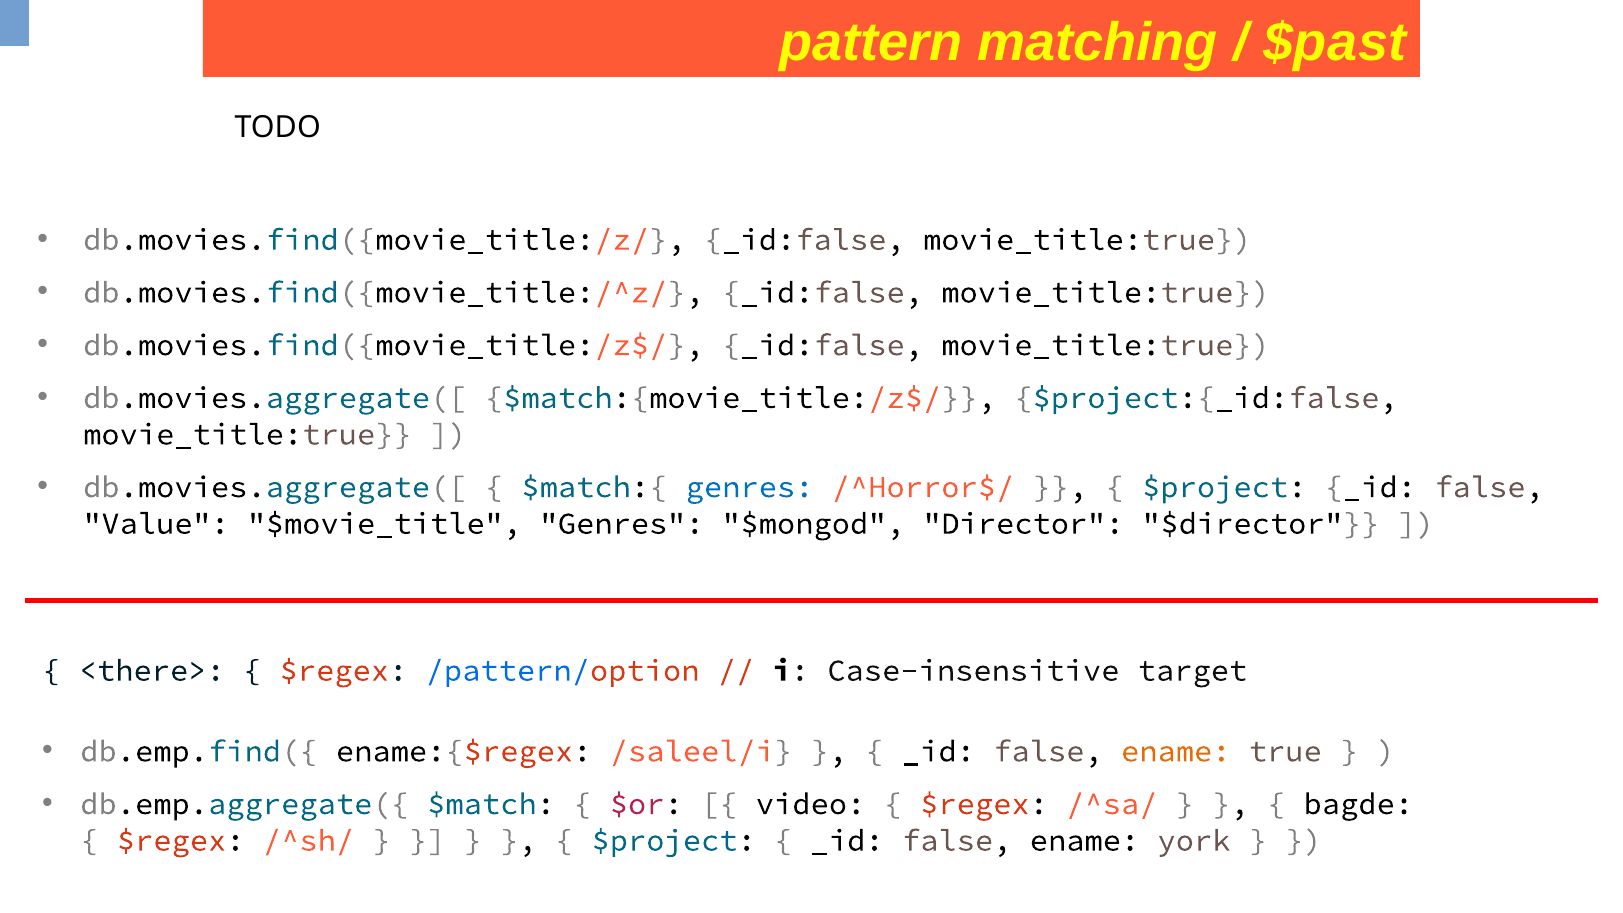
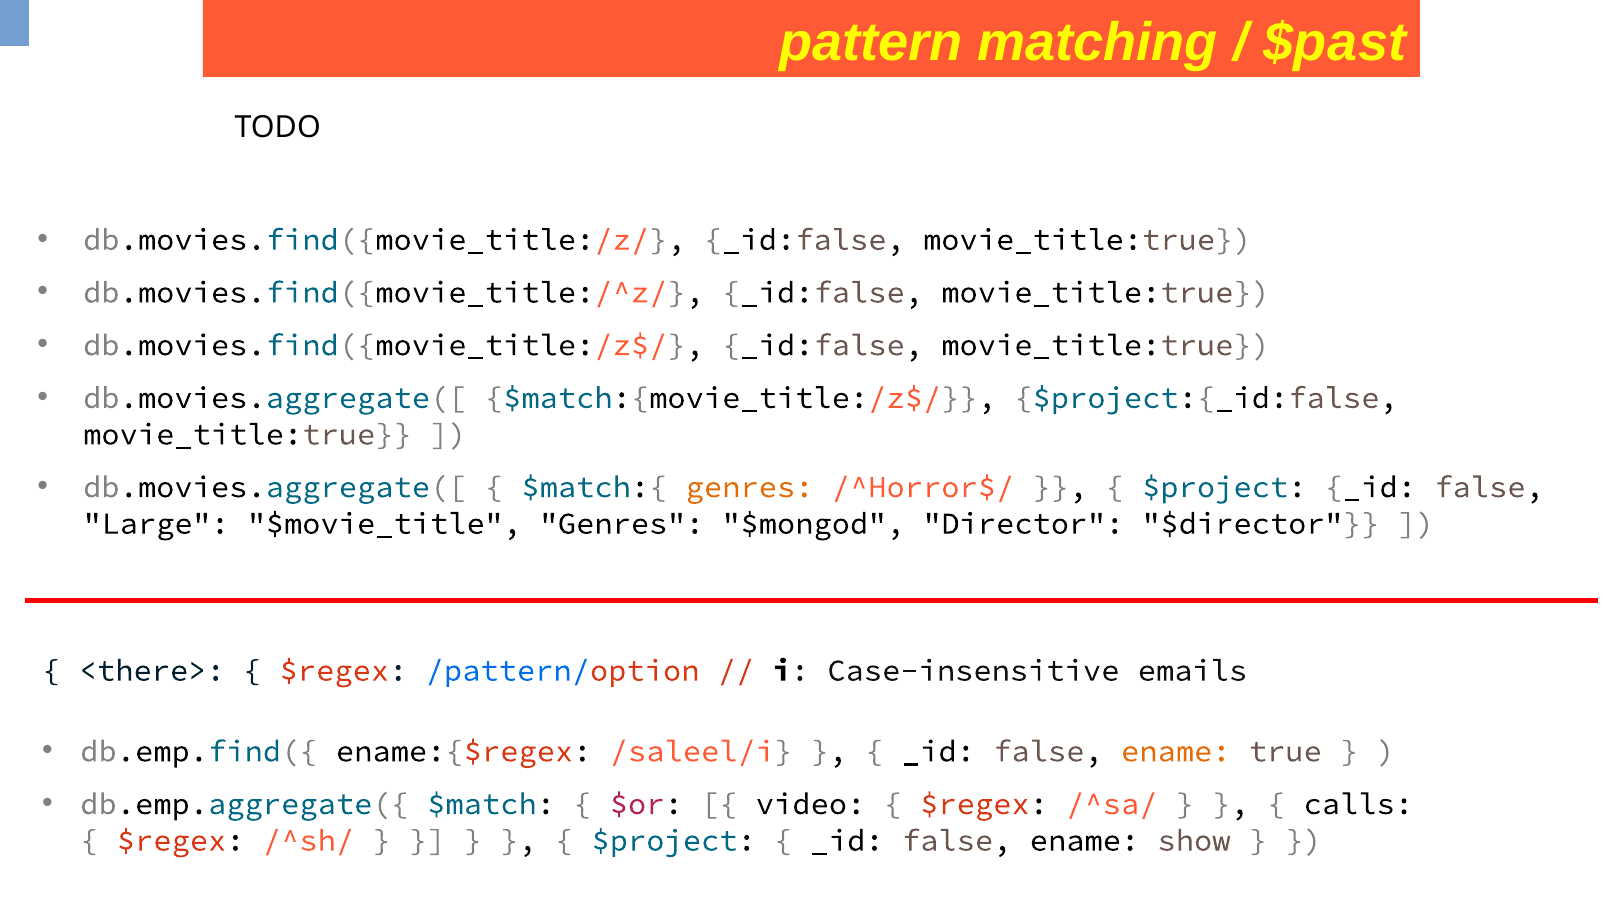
genres at (750, 487) colour: blue -> orange
Value: Value -> Large
target: target -> emails
bagde: bagde -> calls
york: york -> show
